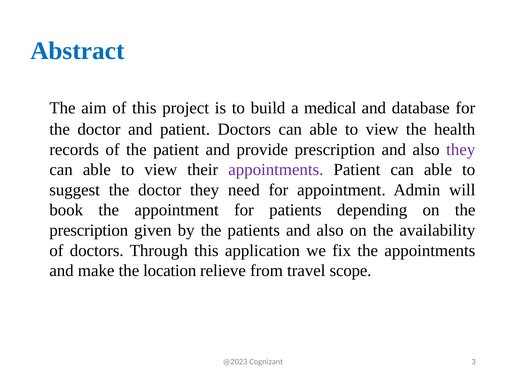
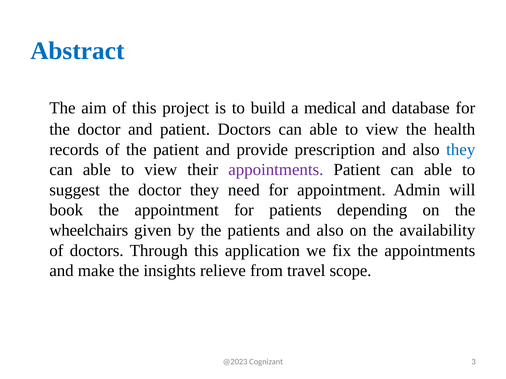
they at (461, 150) colour: purple -> blue
prescription at (89, 231): prescription -> wheelchairs
location: location -> insights
